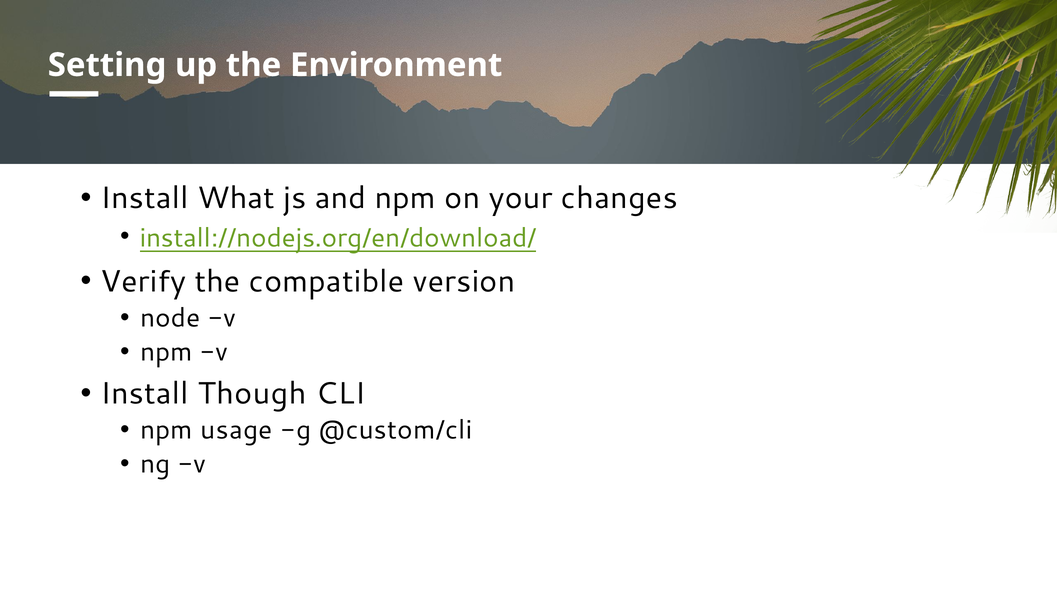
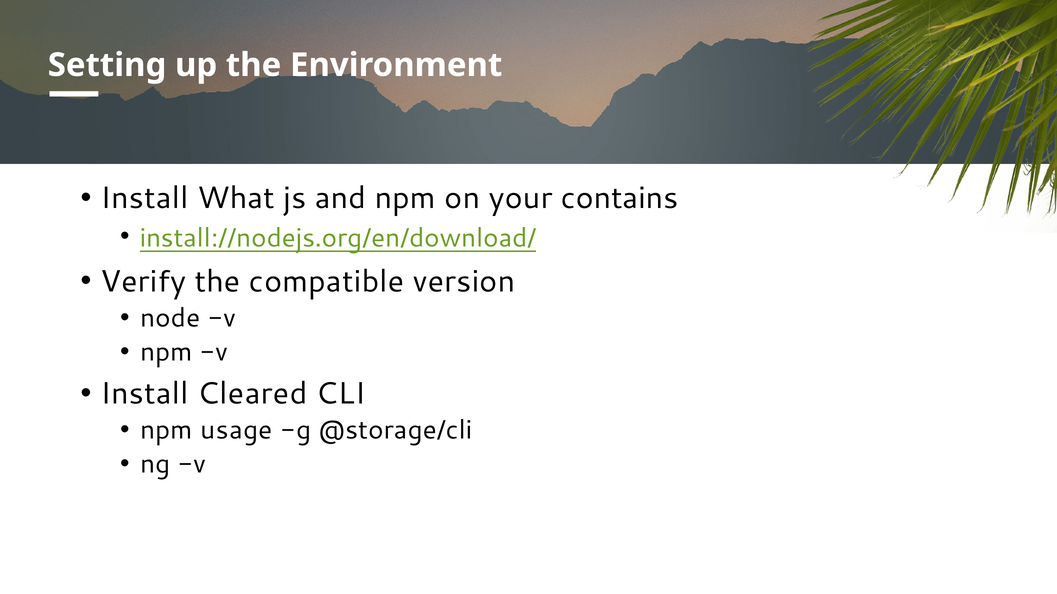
changes: changes -> contains
Though: Though -> Cleared
@custom/cli: @custom/cli -> @storage/cli
